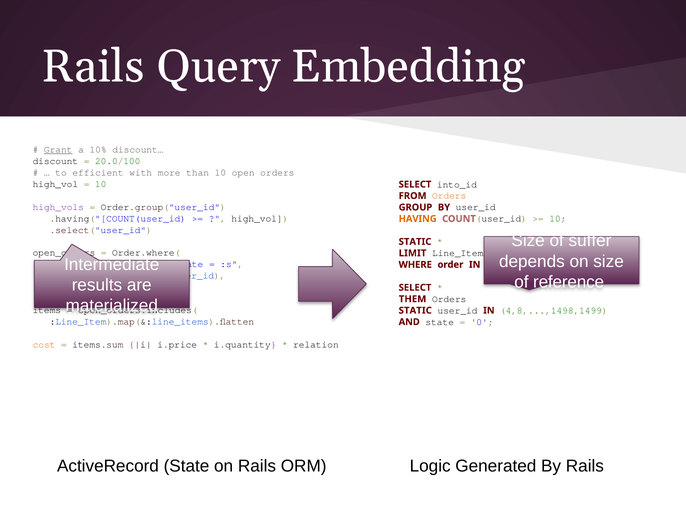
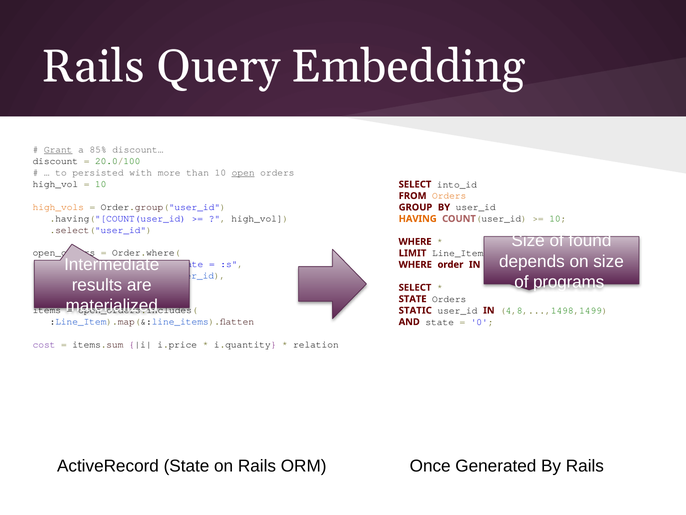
10%: 10% -> 85%
efficient: efficient -> persisted
open underline: none -> present
high_vols colour: purple -> orange
suffer: suffer -> found
STATIC at (415, 241): STATIC -> WHERE
reference: reference -> programs
THEM at (413, 299): THEM -> STATE
cost colour: orange -> purple
Logic: Logic -> Once
